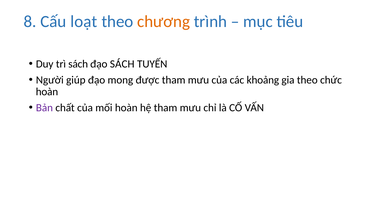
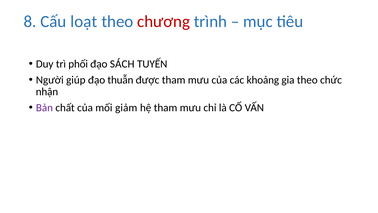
chương colour: orange -> red
trì sách: sách -> phối
mong: mong -> thuẫn
hoàn at (47, 92): hoàn -> nhận
mối hoàn: hoàn -> giảm
